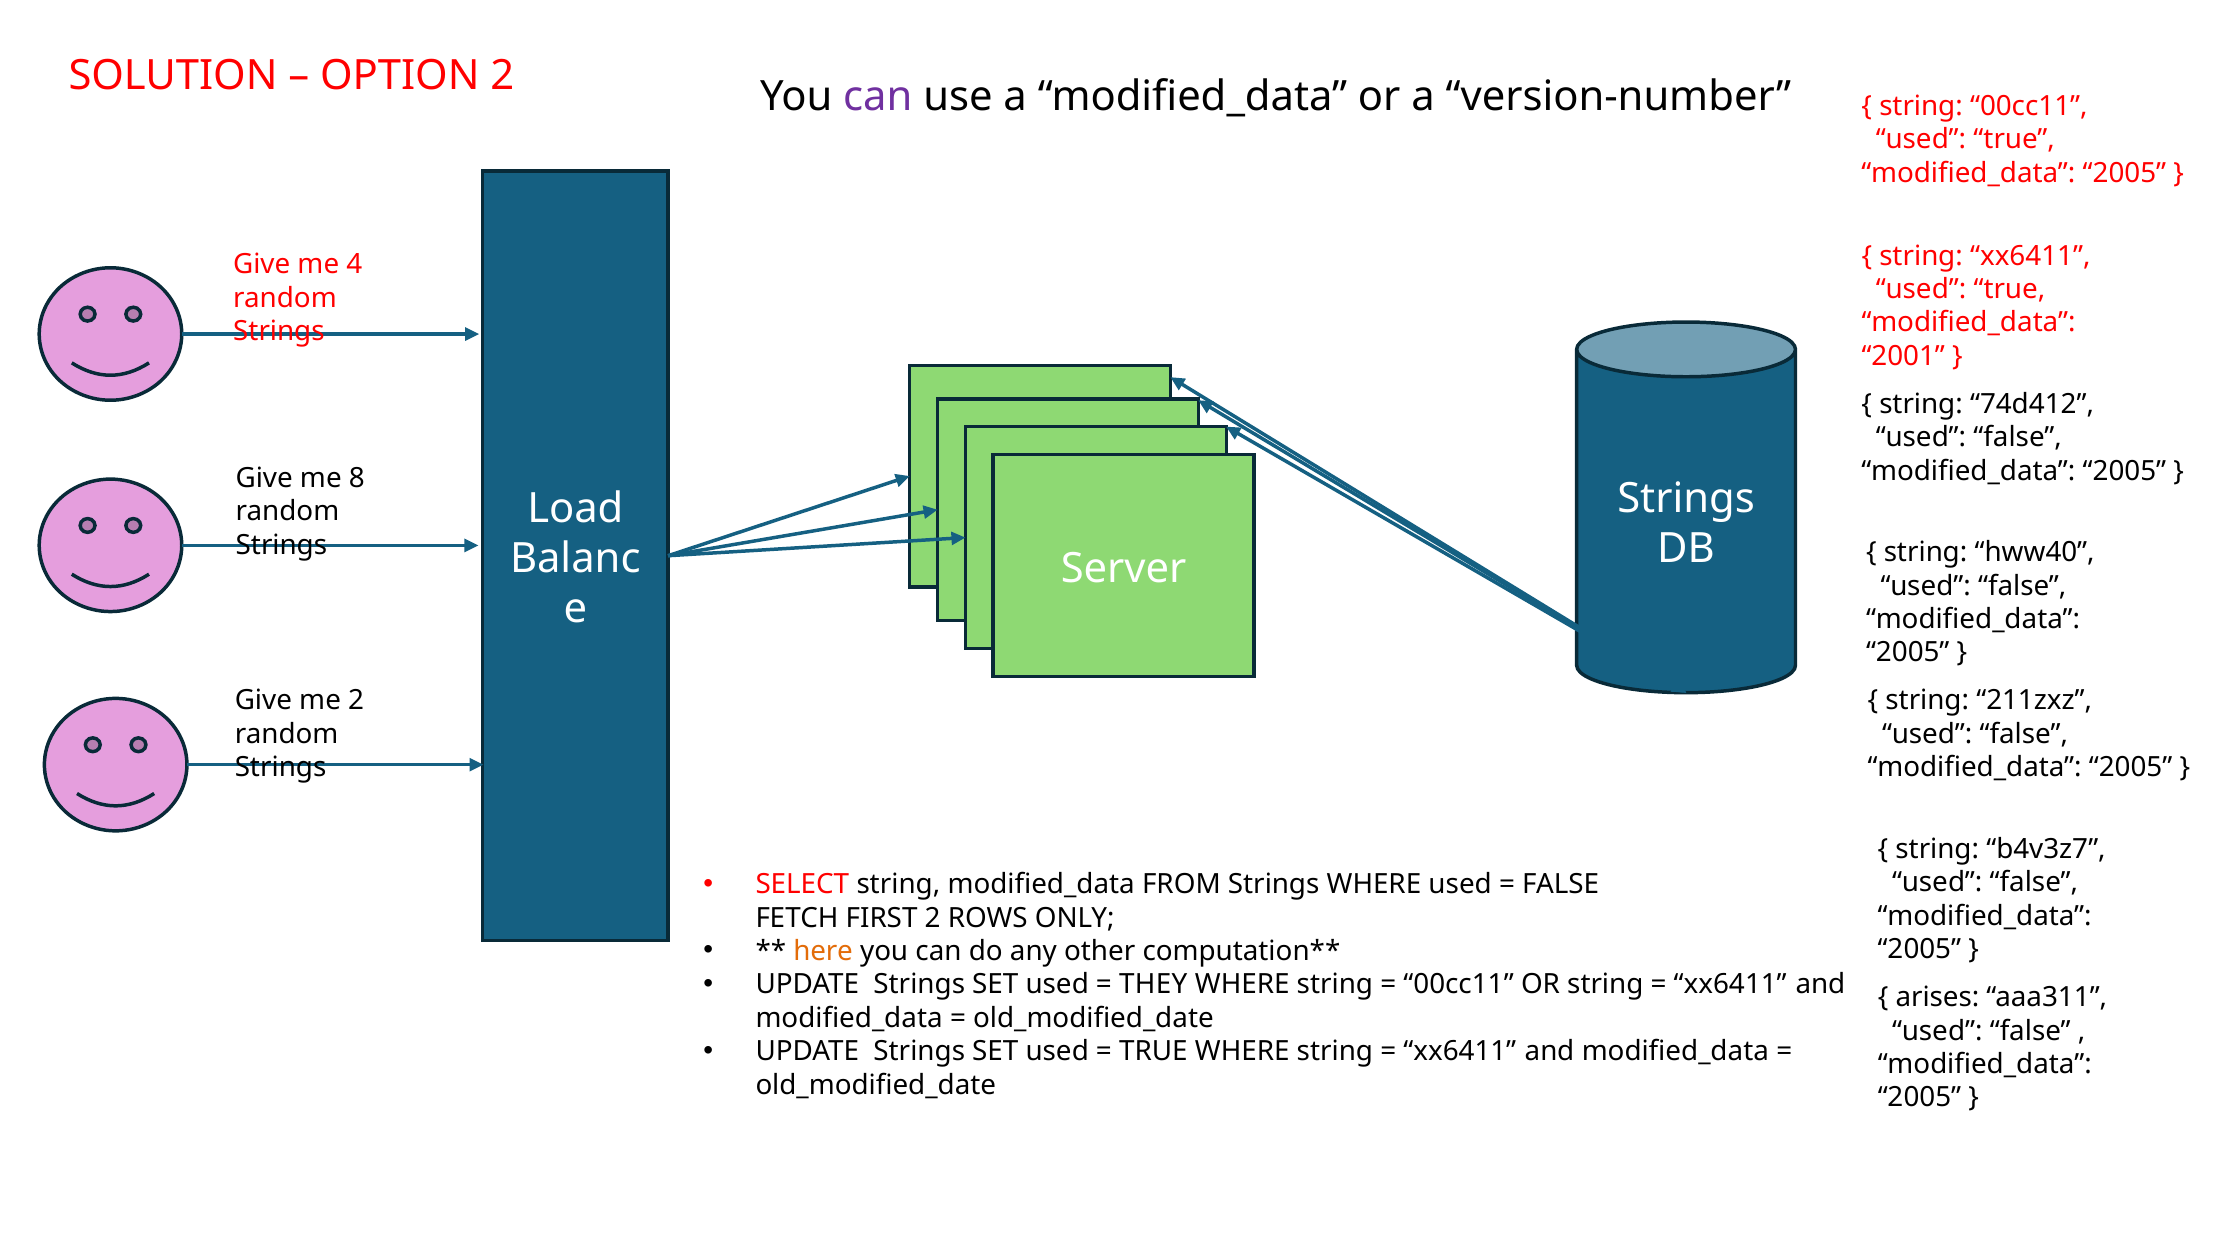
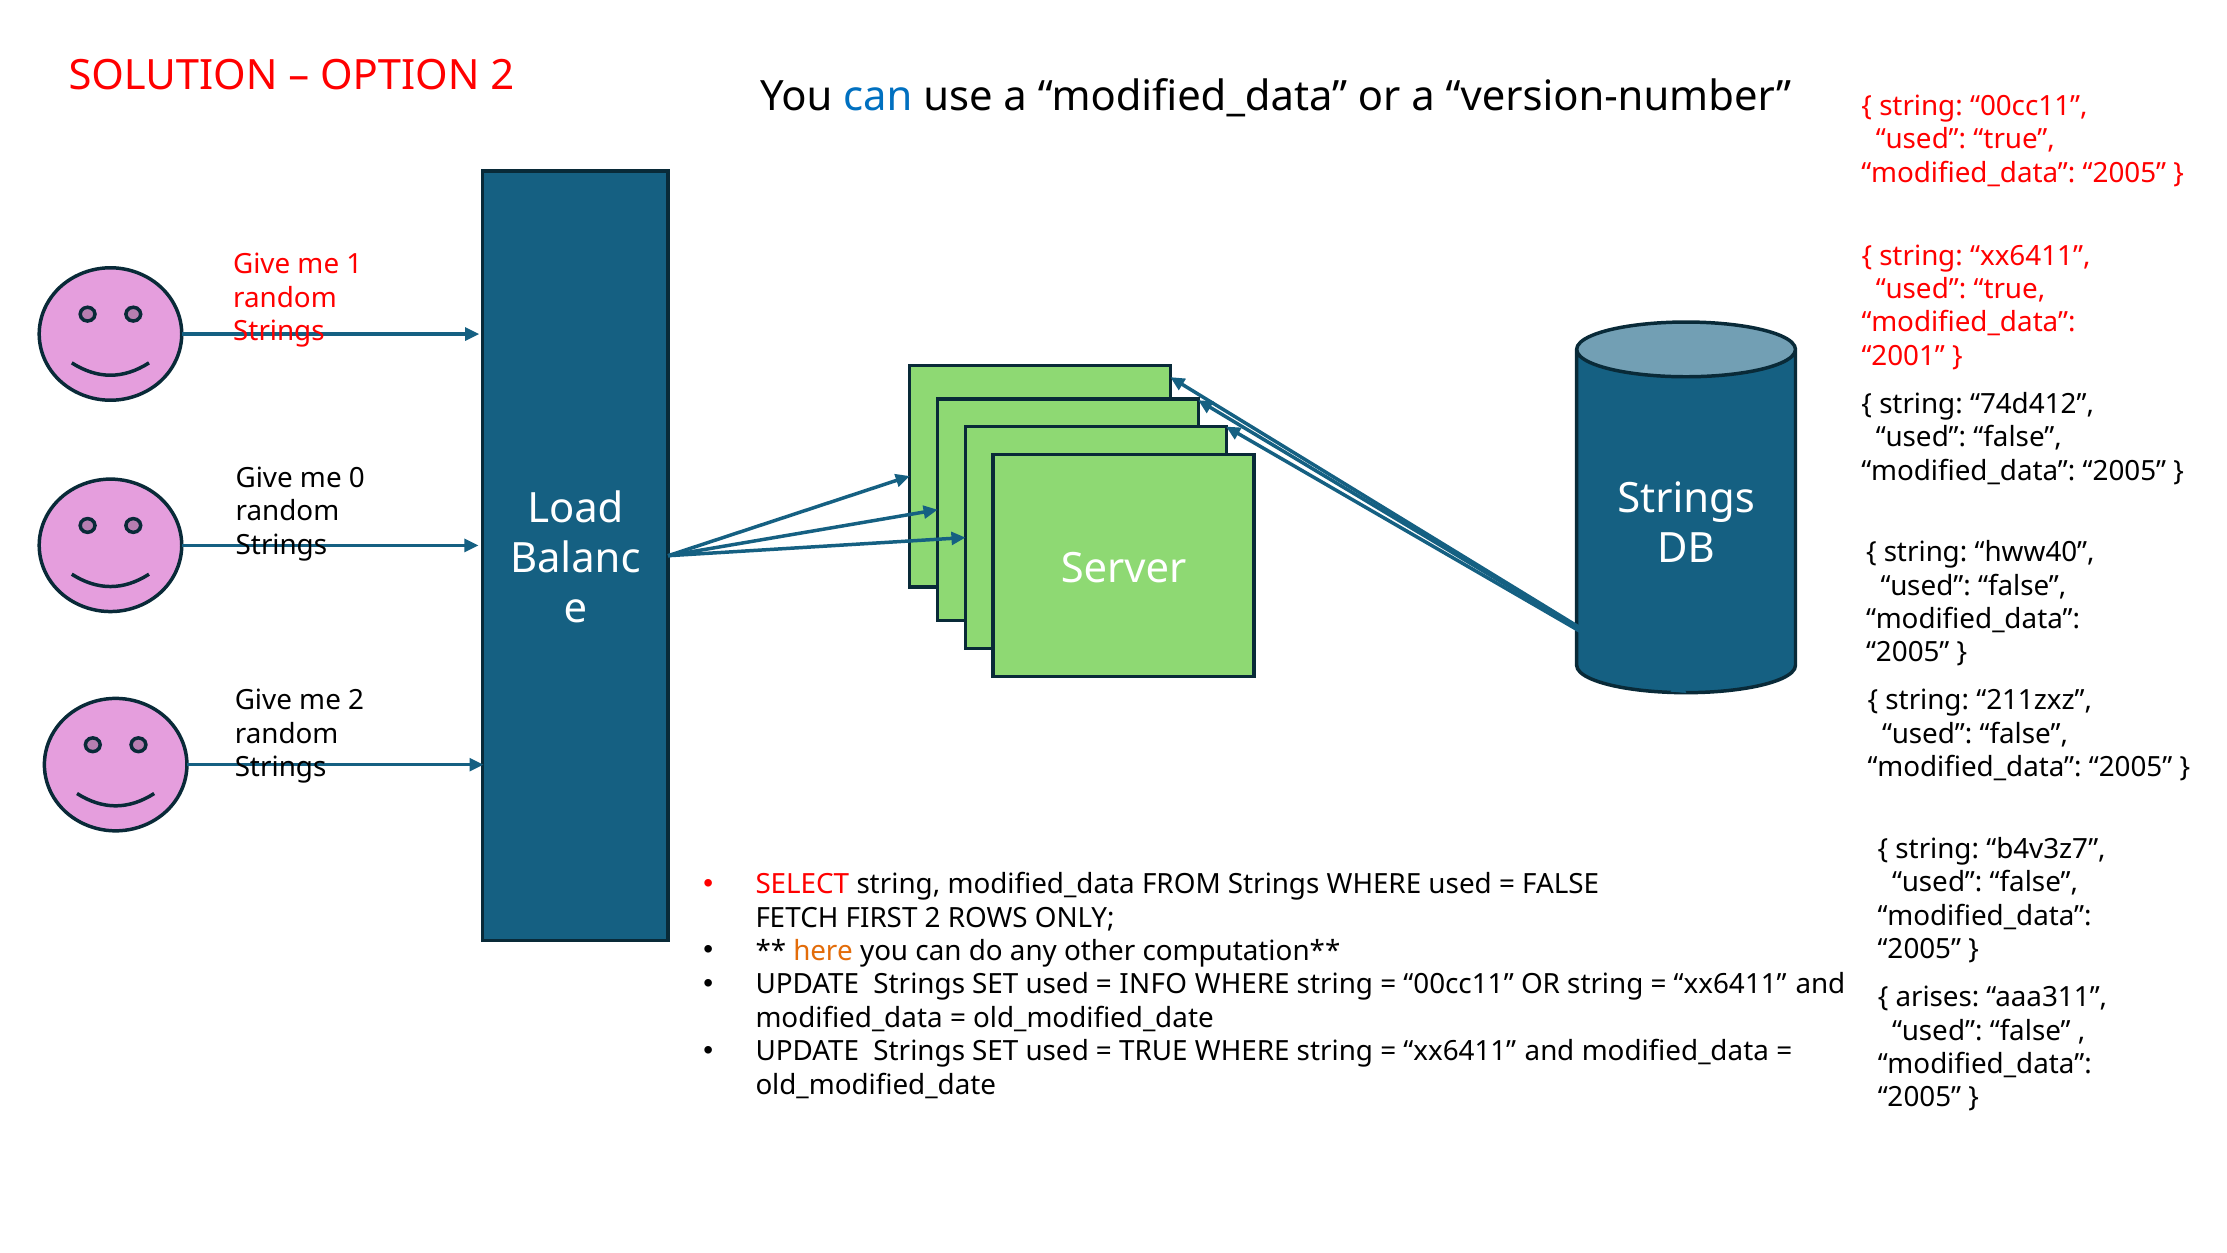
can at (878, 97) colour: purple -> blue
4: 4 -> 1
8: 8 -> 0
THEY: THEY -> INFO
